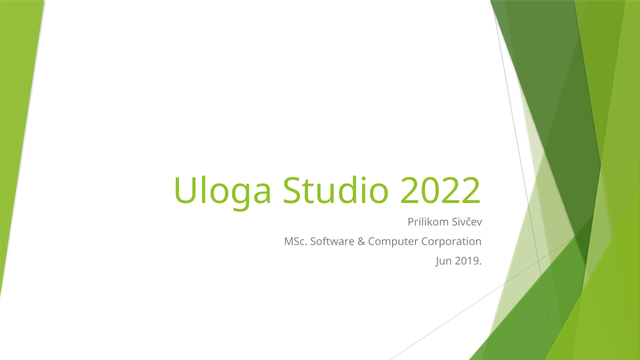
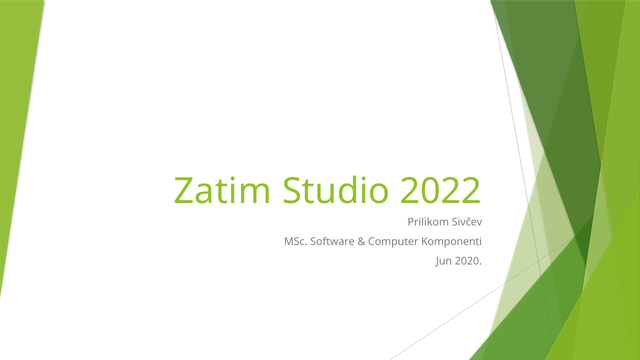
Uloga: Uloga -> Zatim
Corporation: Corporation -> Komponenti
2019: 2019 -> 2020
